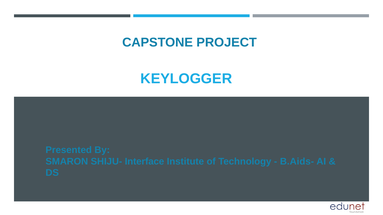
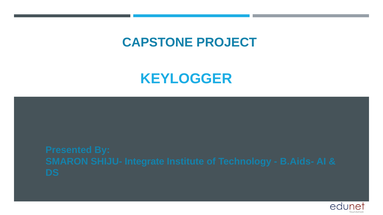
Interface: Interface -> Integrate
